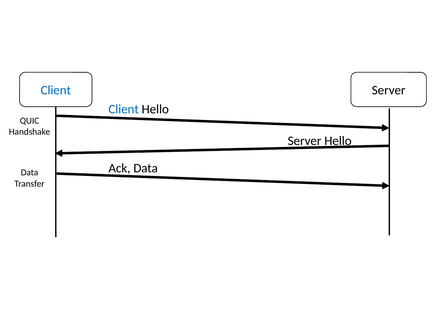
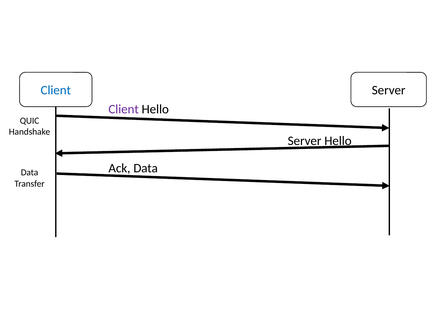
Client at (124, 109) colour: blue -> purple
